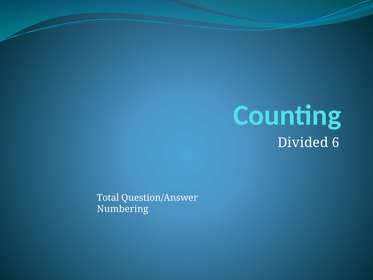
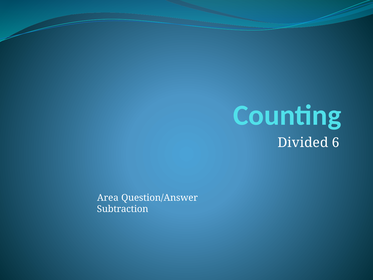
Total: Total -> Area
Numbering: Numbering -> Subtraction
